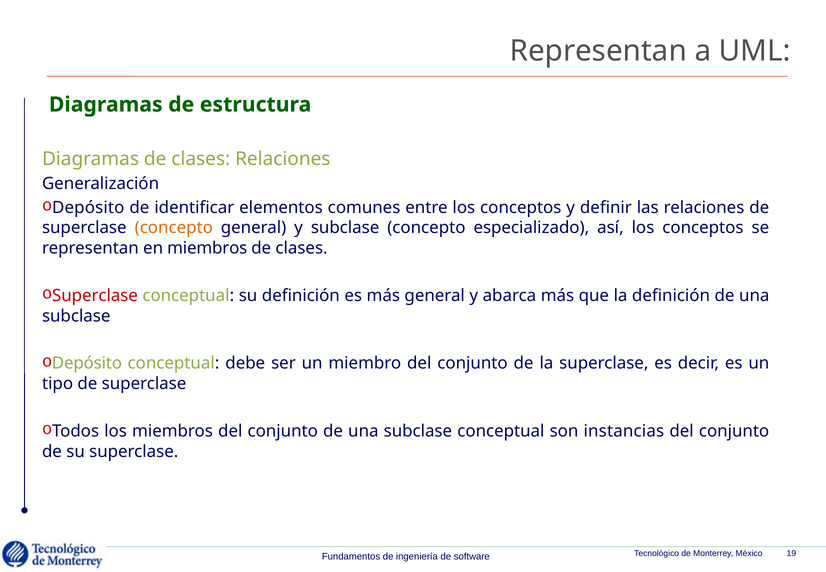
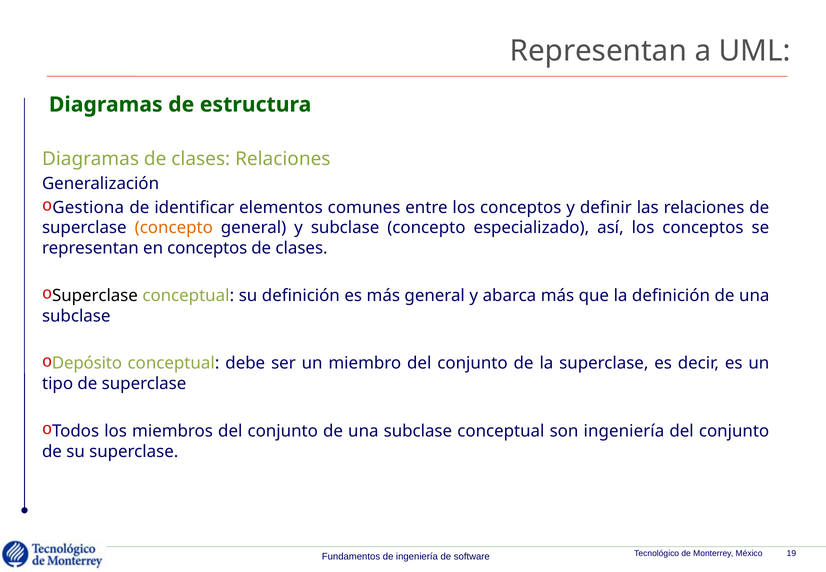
Depósito at (88, 207): Depósito -> Gestiona
en miembros: miembros -> conceptos
Superclase at (95, 296) colour: red -> black
son instancias: instancias -> ingeniería
